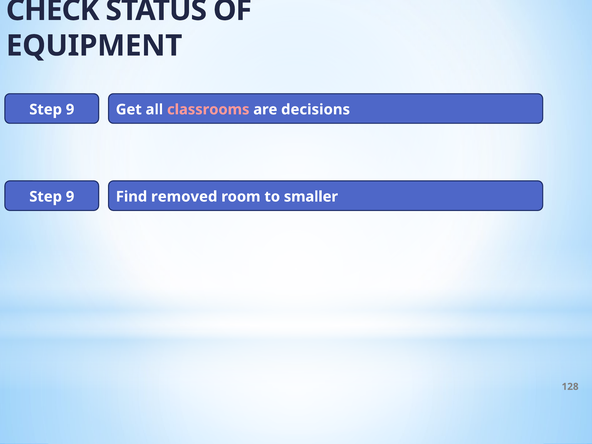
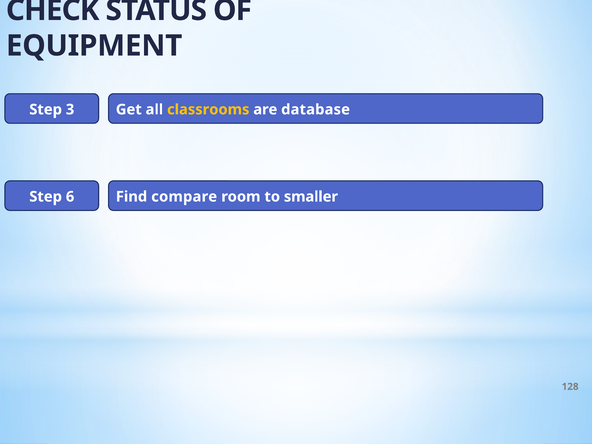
9 at (70, 110): 9 -> 3
classrooms colour: pink -> yellow
decisions: decisions -> database
9 at (70, 197): 9 -> 6
removed: removed -> compare
